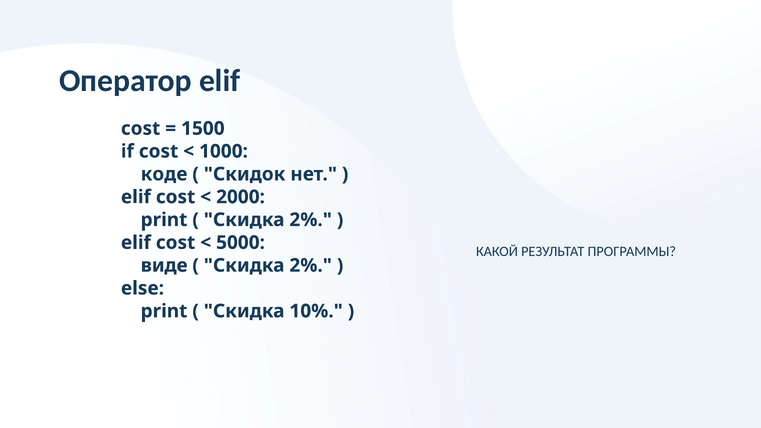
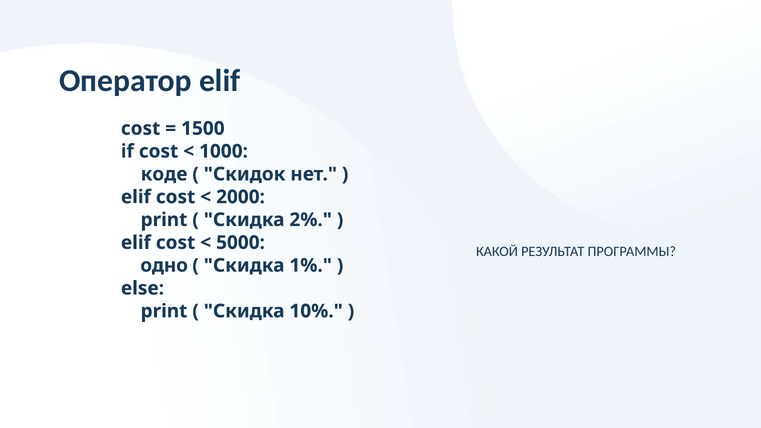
виде: виде -> одно
2% at (311, 265): 2% -> 1%
